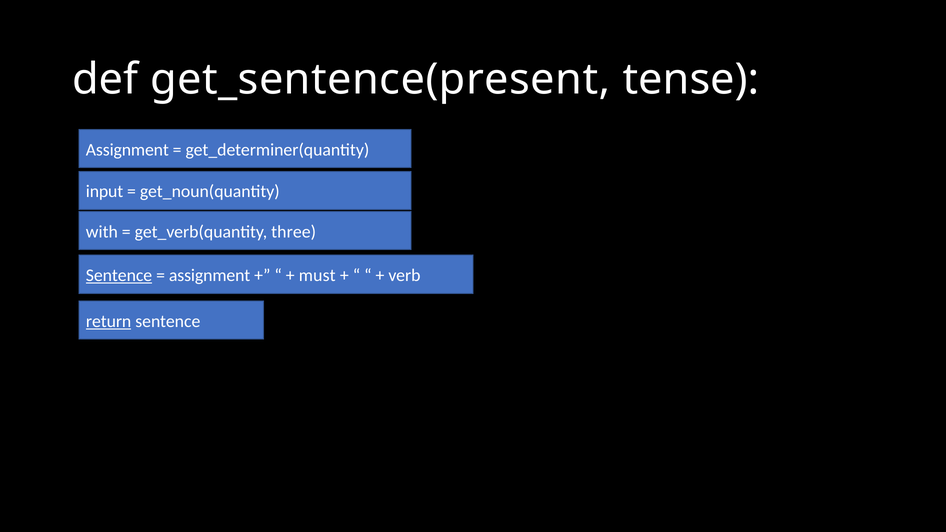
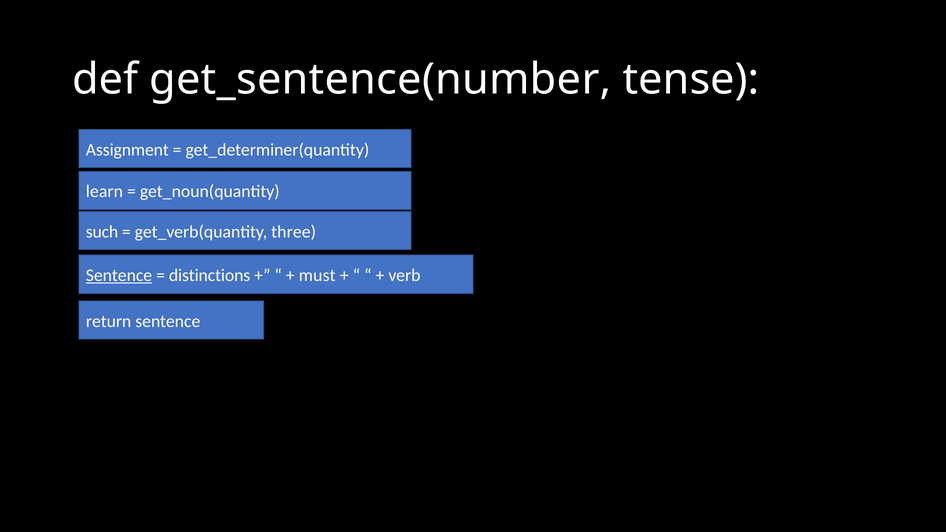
get_sentence(present: get_sentence(present -> get_sentence(number
input: input -> learn
with: with -> such
assignment at (210, 276): assignment -> distinctions
return underline: present -> none
